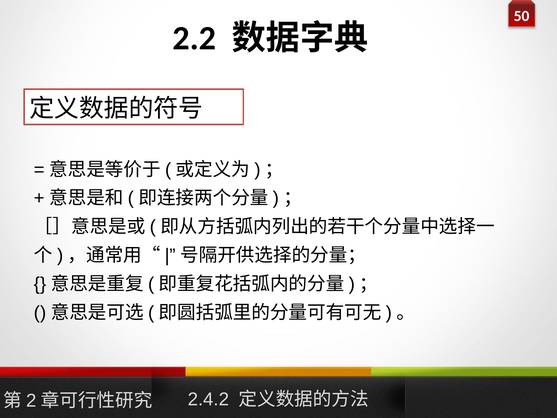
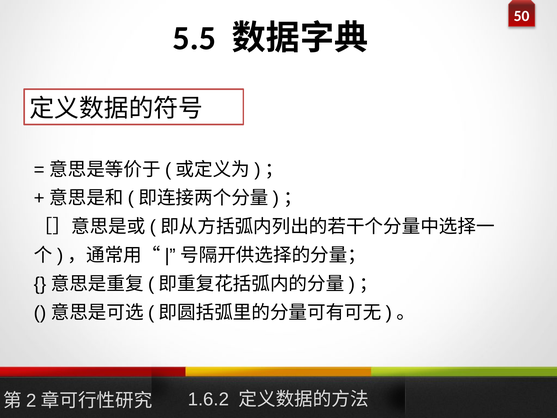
2.2: 2.2 -> 5.5
2.4.2: 2.4.2 -> 1.6.2
